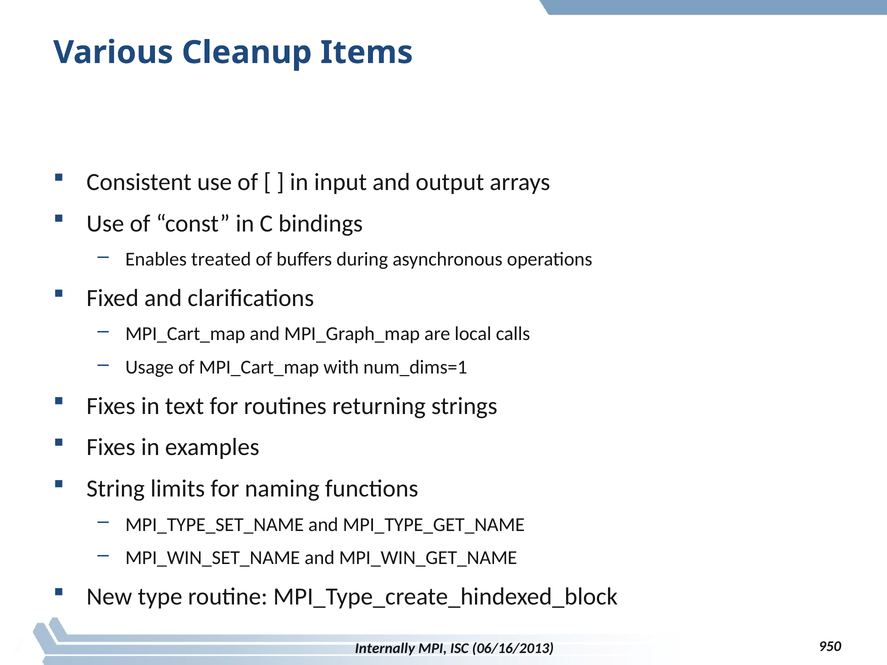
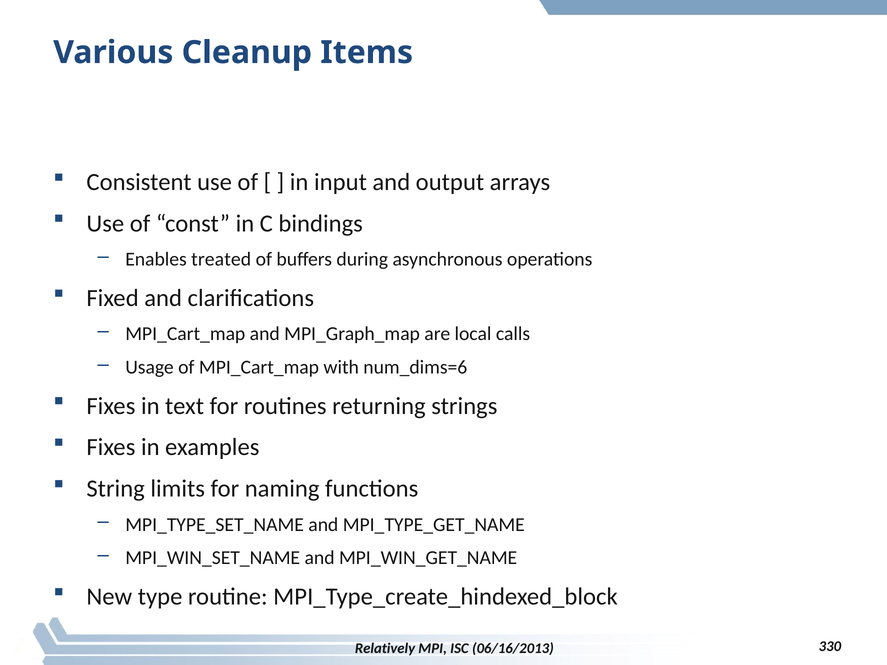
num_dims=1: num_dims=1 -> num_dims=6
Internally: Internally -> Relatively
950: 950 -> 330
